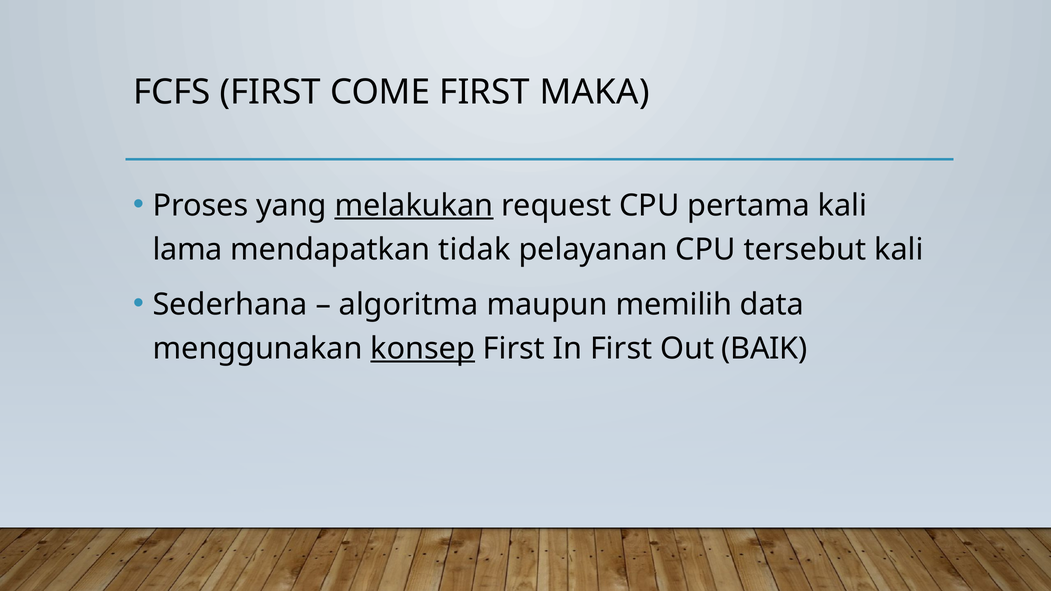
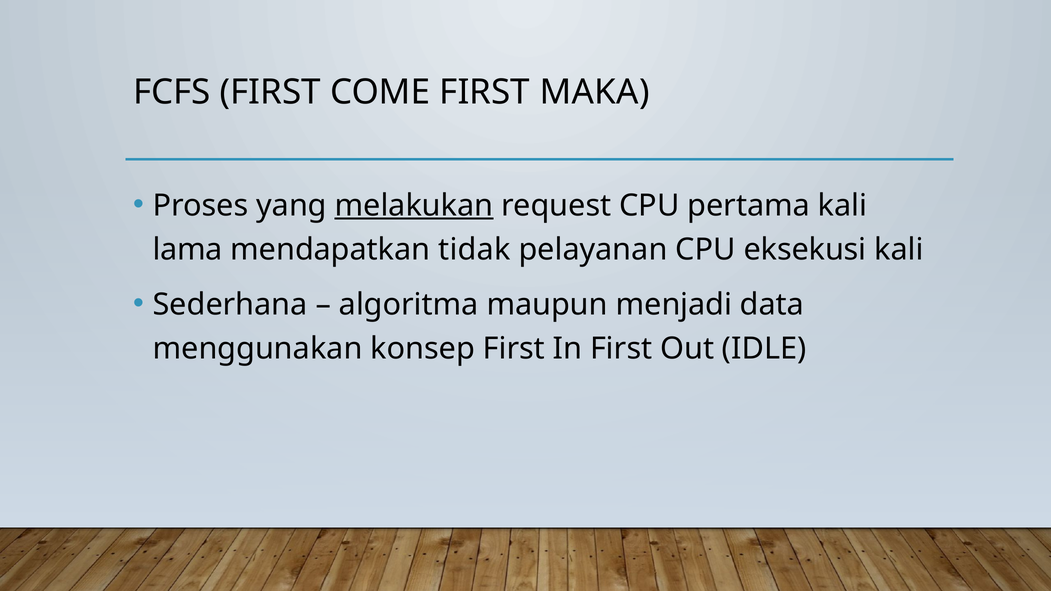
tersebut: tersebut -> eksekusi
memilih: memilih -> menjadi
konsep underline: present -> none
BAIK: BAIK -> IDLE
